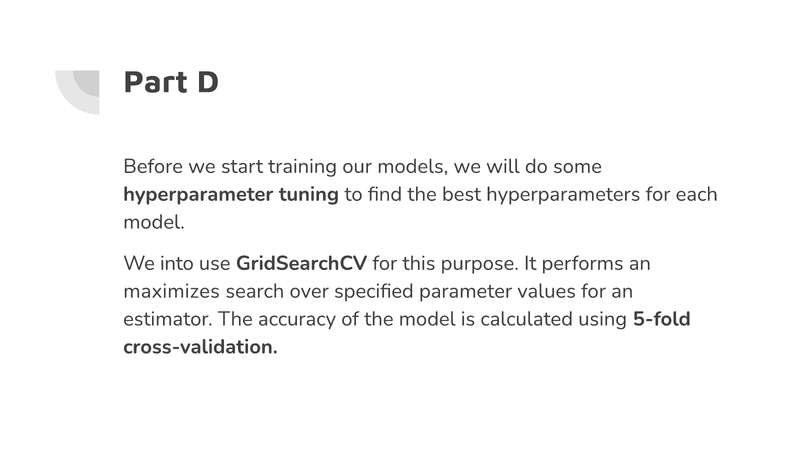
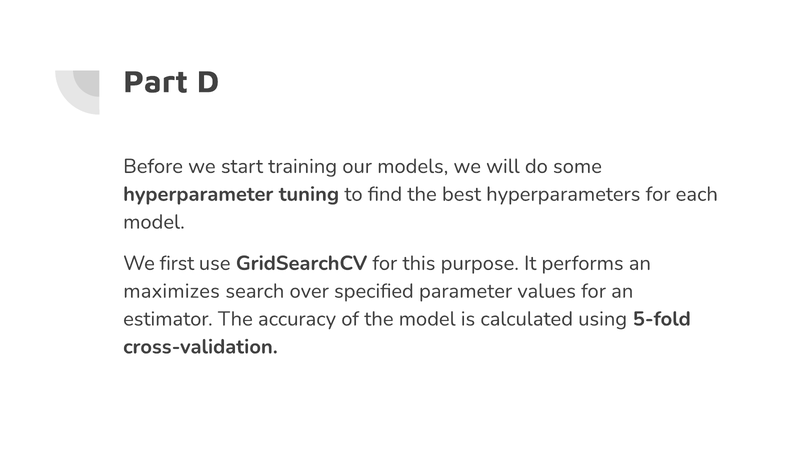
into: into -> first
